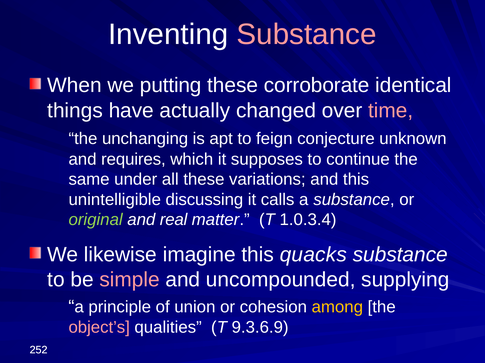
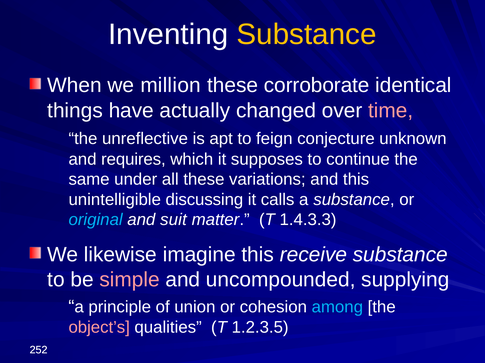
Substance at (307, 35) colour: pink -> yellow
putting: putting -> million
unchanging: unchanging -> unreflective
original colour: light green -> light blue
real: real -> suit
1.0.3.4: 1.0.3.4 -> 1.4.3.3
quacks: quacks -> receive
among colour: yellow -> light blue
9.3.6.9: 9.3.6.9 -> 1.2.3.5
